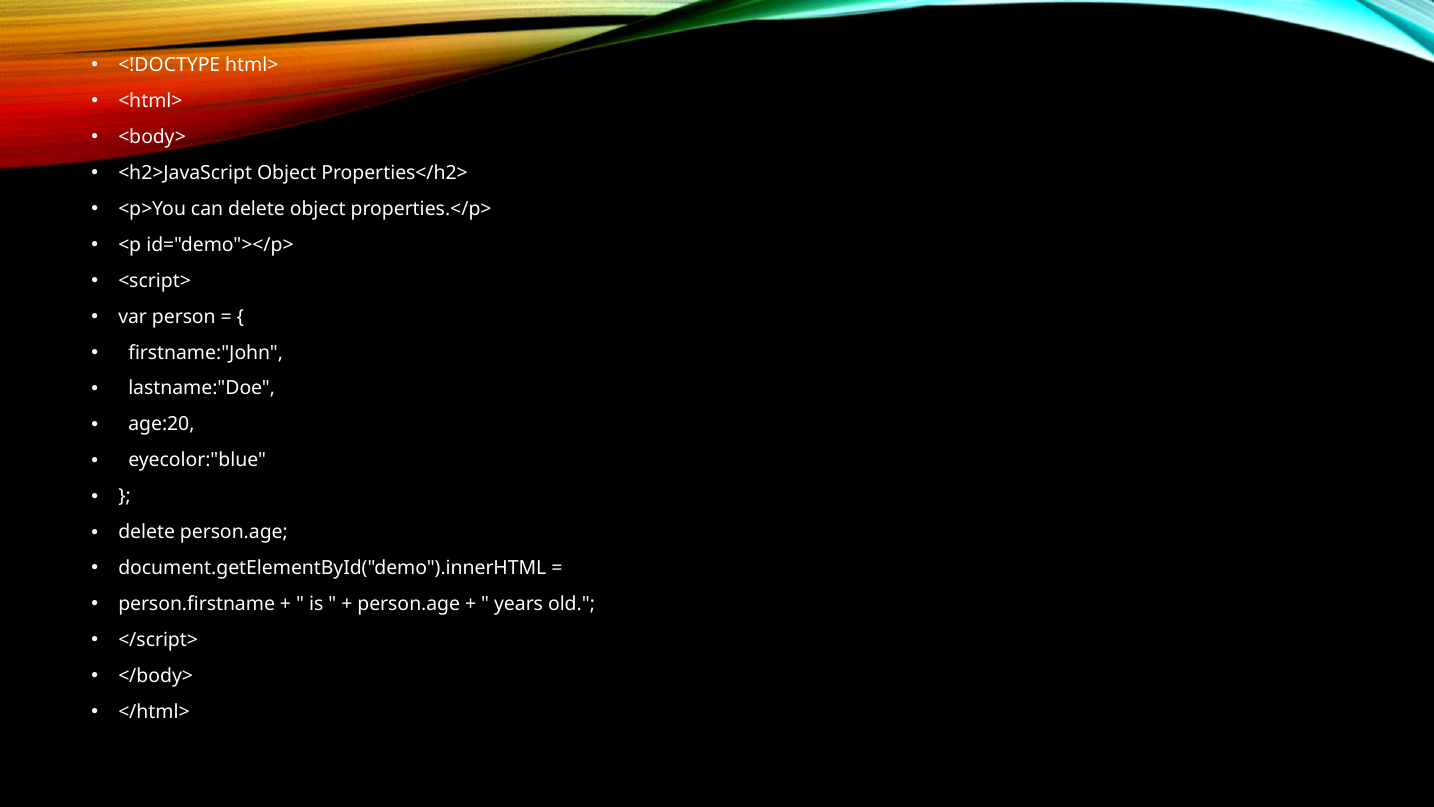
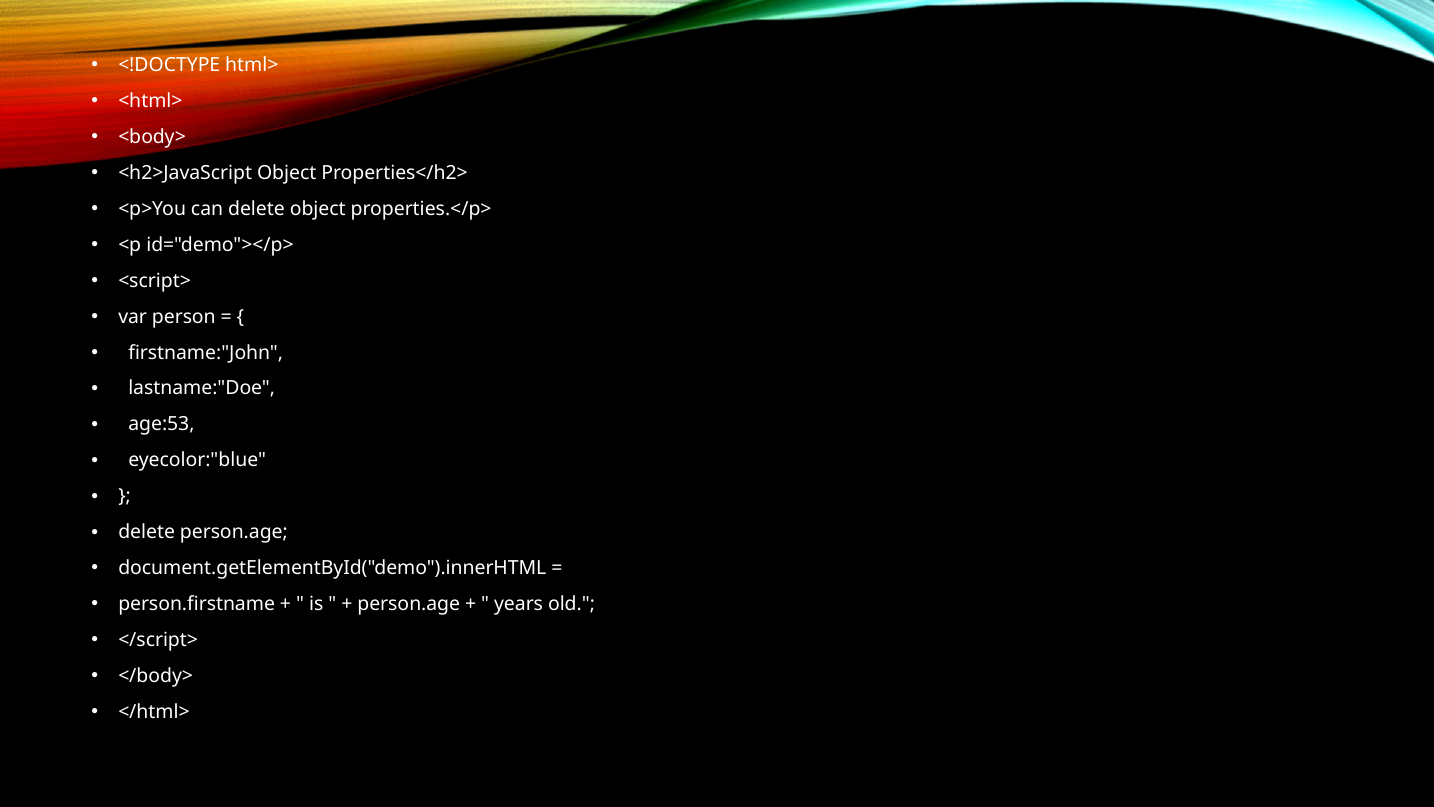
age:20: age:20 -> age:53
